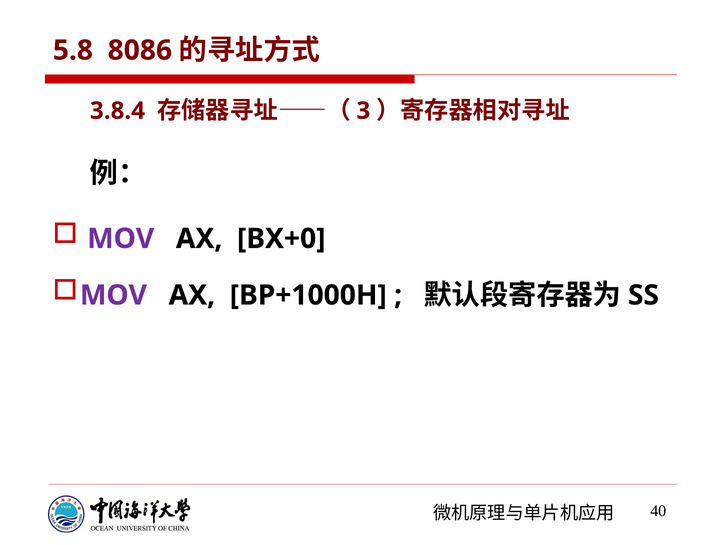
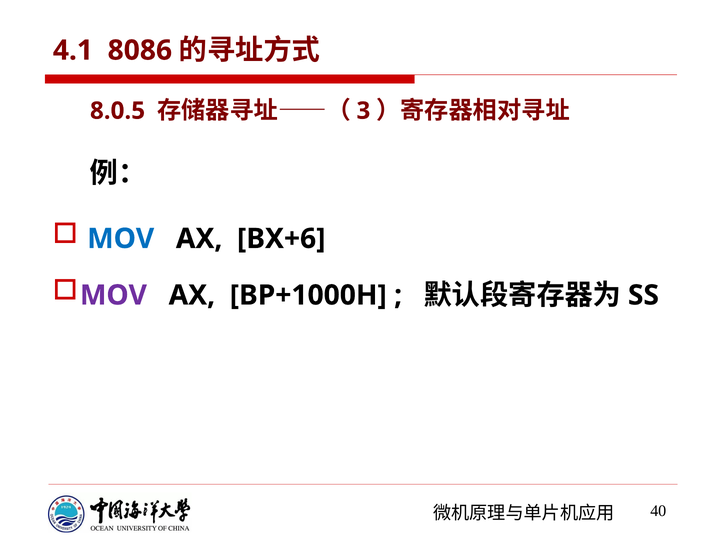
5.8: 5.8 -> 4.1
3.8.4: 3.8.4 -> 8.0.5
MOV at (121, 238) colour: purple -> blue
BX+0: BX+0 -> BX+6
